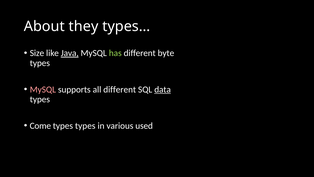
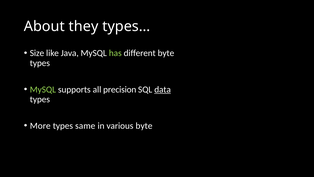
Java underline: present -> none
MySQL at (43, 89) colour: pink -> light green
all different: different -> precision
Come: Come -> More
types types: types -> same
various used: used -> byte
